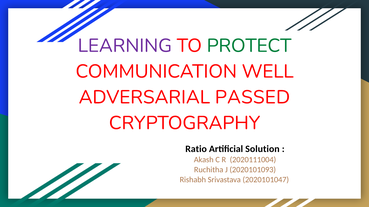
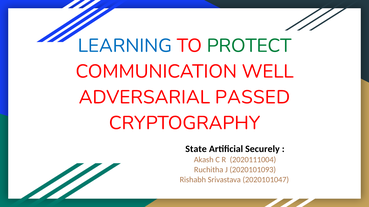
LEARNING colour: purple -> blue
Ratio: Ratio -> State
Solution: Solution -> Securely
